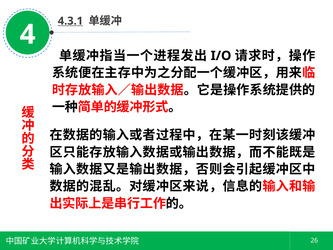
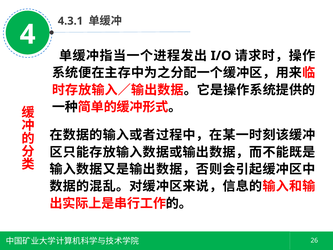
4.3.1 underline: present -> none
